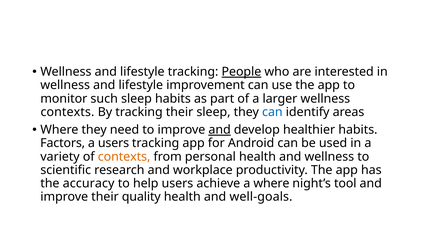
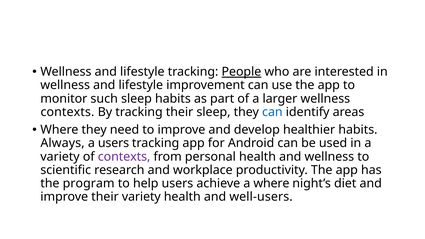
and at (220, 130) underline: present -> none
Factors: Factors -> Always
contexts at (124, 157) colour: orange -> purple
accuracy: accuracy -> program
tool: tool -> diet
their quality: quality -> variety
well-goals: well-goals -> well-users
